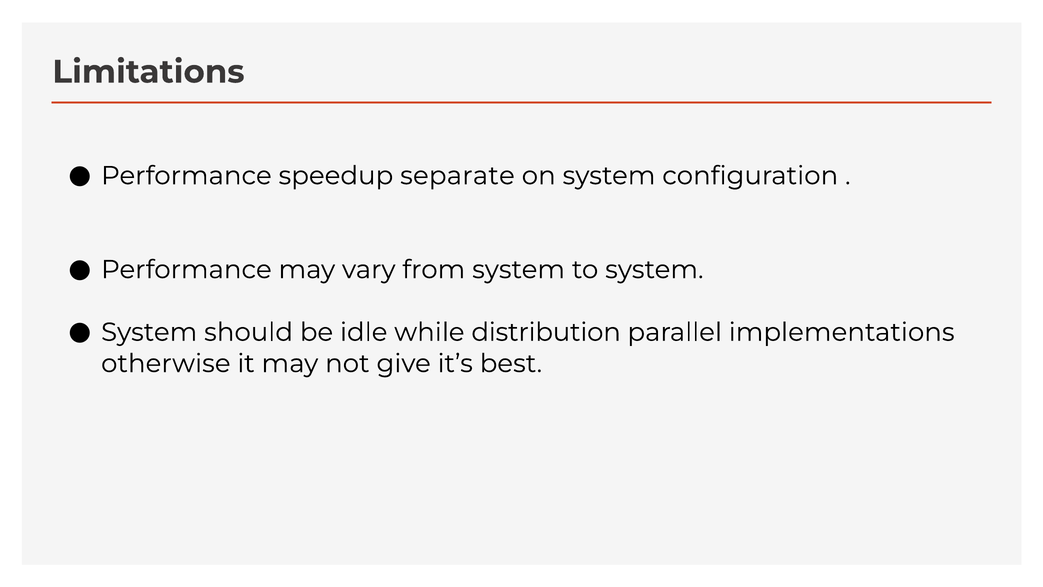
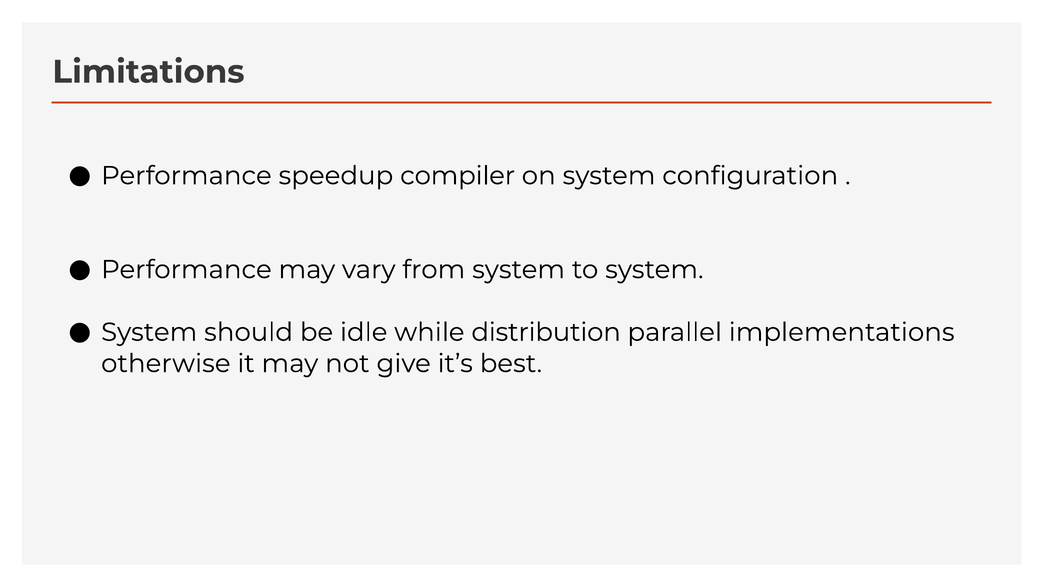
separate: separate -> compiler
